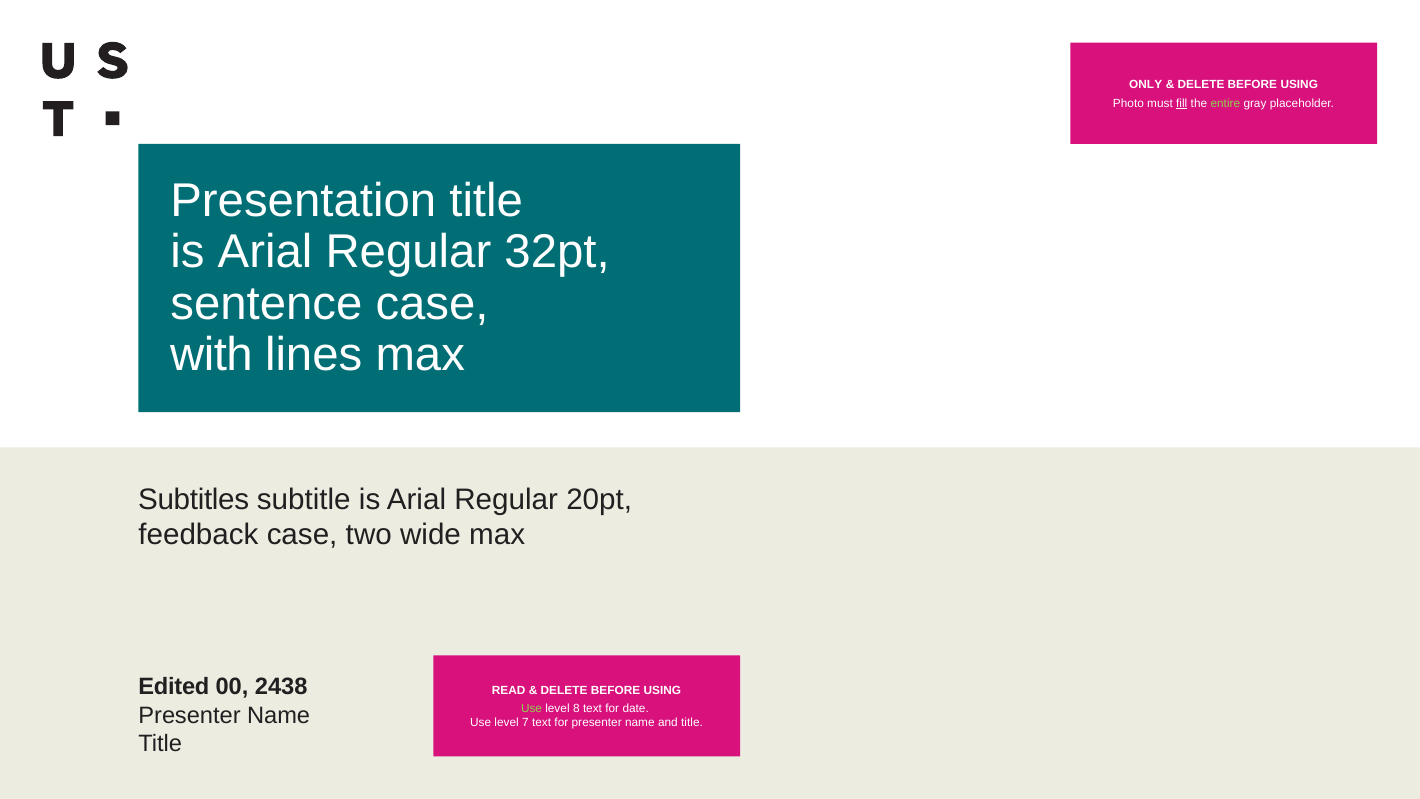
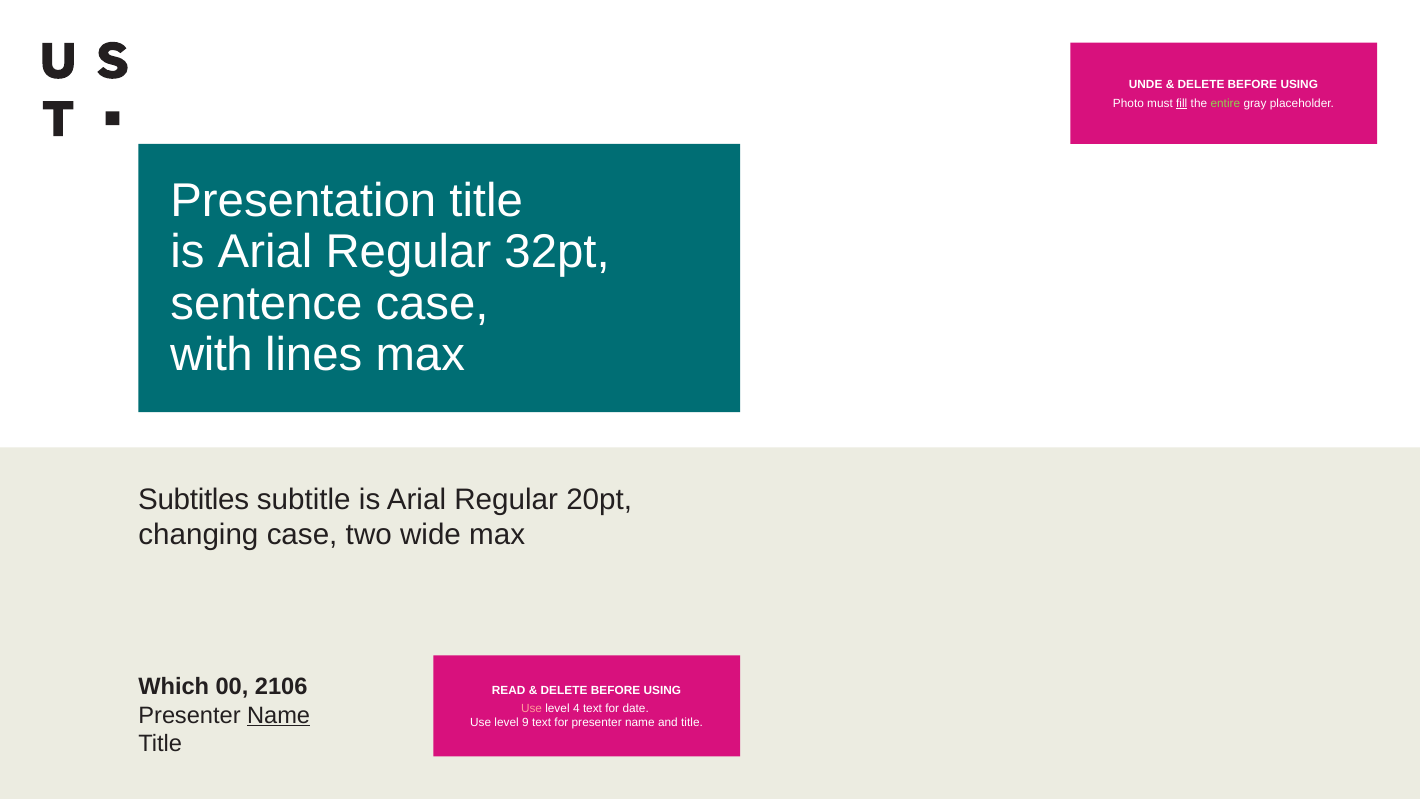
ONLY: ONLY -> UNDE
feedback: feedback -> changing
Edited: Edited -> Which
2438: 2438 -> 2106
Use at (531, 709) colour: light green -> pink
8: 8 -> 4
Name at (279, 715) underline: none -> present
7: 7 -> 9
